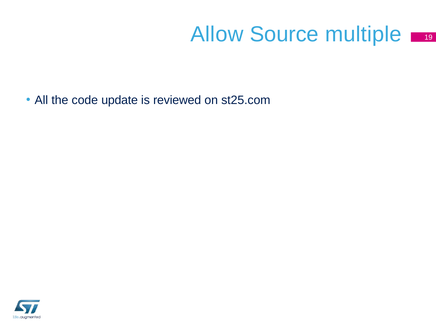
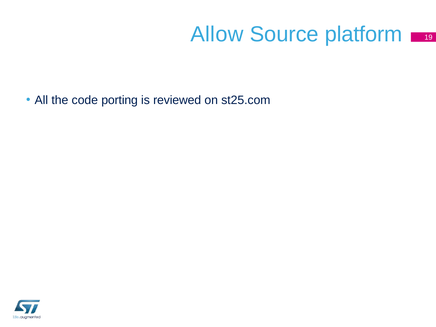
multiple: multiple -> platform
update: update -> porting
